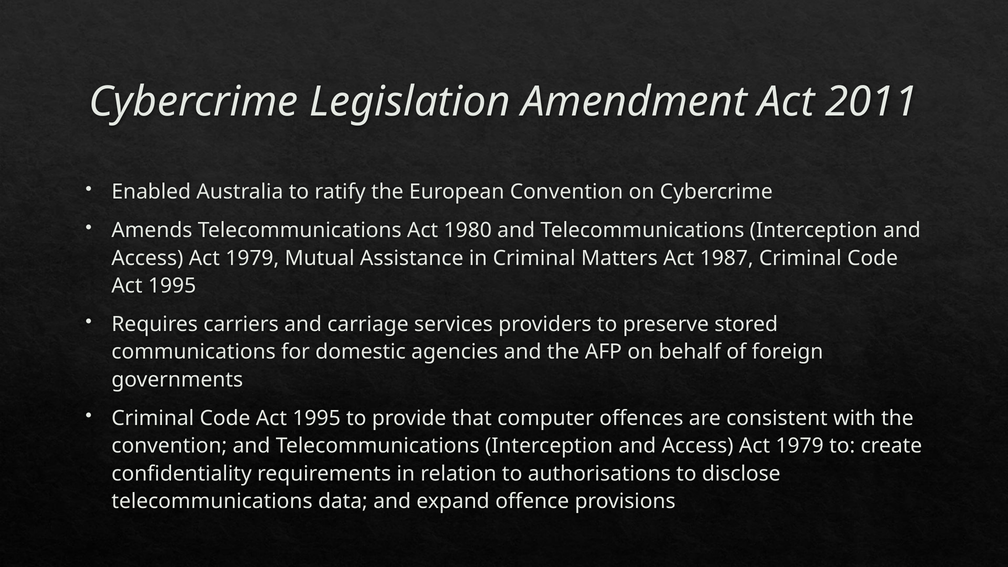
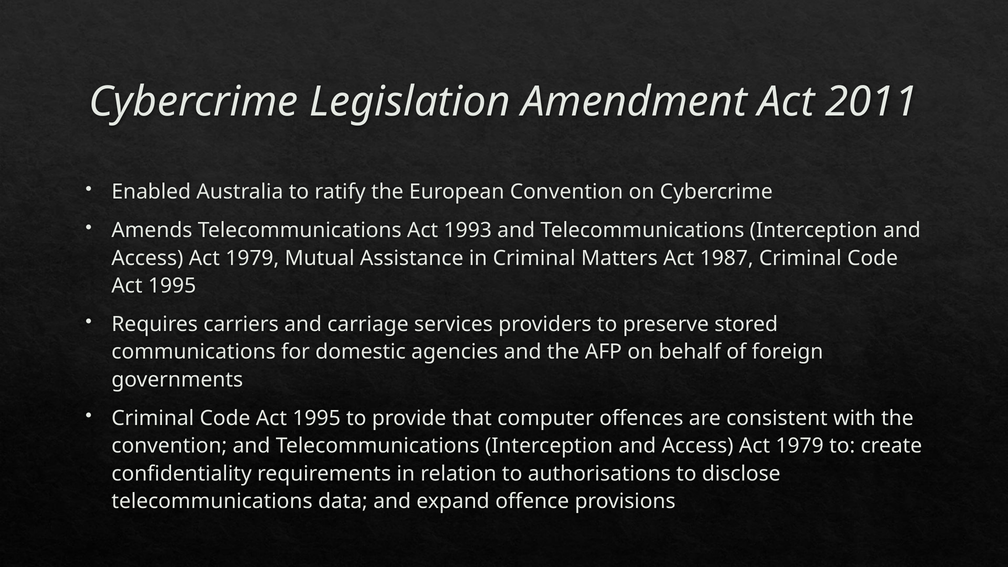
1980: 1980 -> 1993
